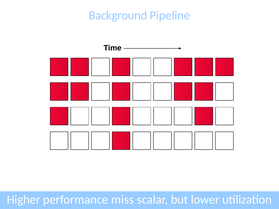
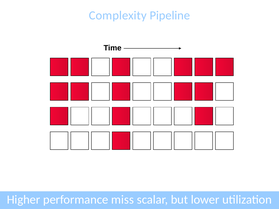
Background: Background -> Complexity
